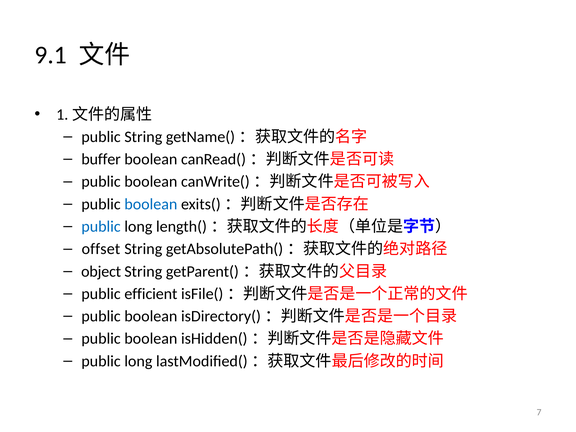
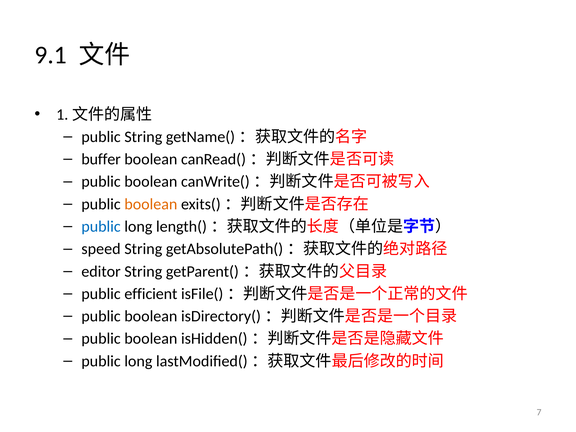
boolean at (151, 204) colour: blue -> orange
offset: offset -> speed
object: object -> editor
